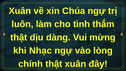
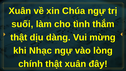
luôn: luôn -> suối
